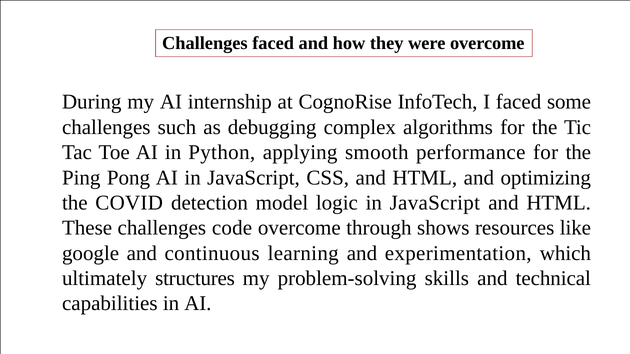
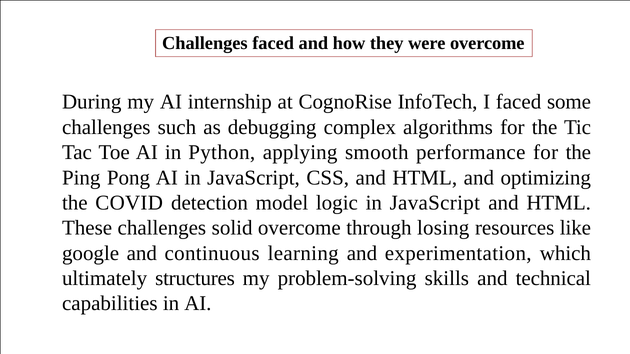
code: code -> solid
shows: shows -> losing
